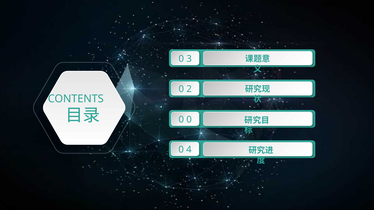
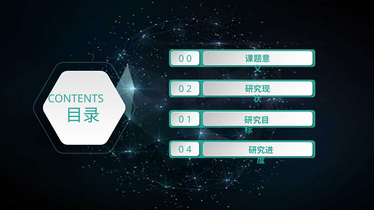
0 3: 3 -> 0
0 0: 0 -> 1
